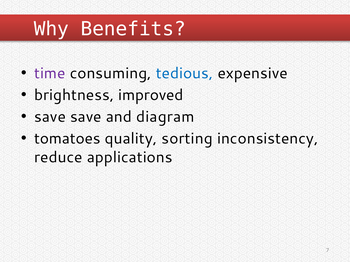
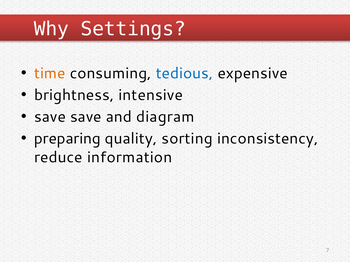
Benefits: Benefits -> Settings
time colour: purple -> orange
improved: improved -> intensive
tomatoes: tomatoes -> preparing
applications: applications -> information
